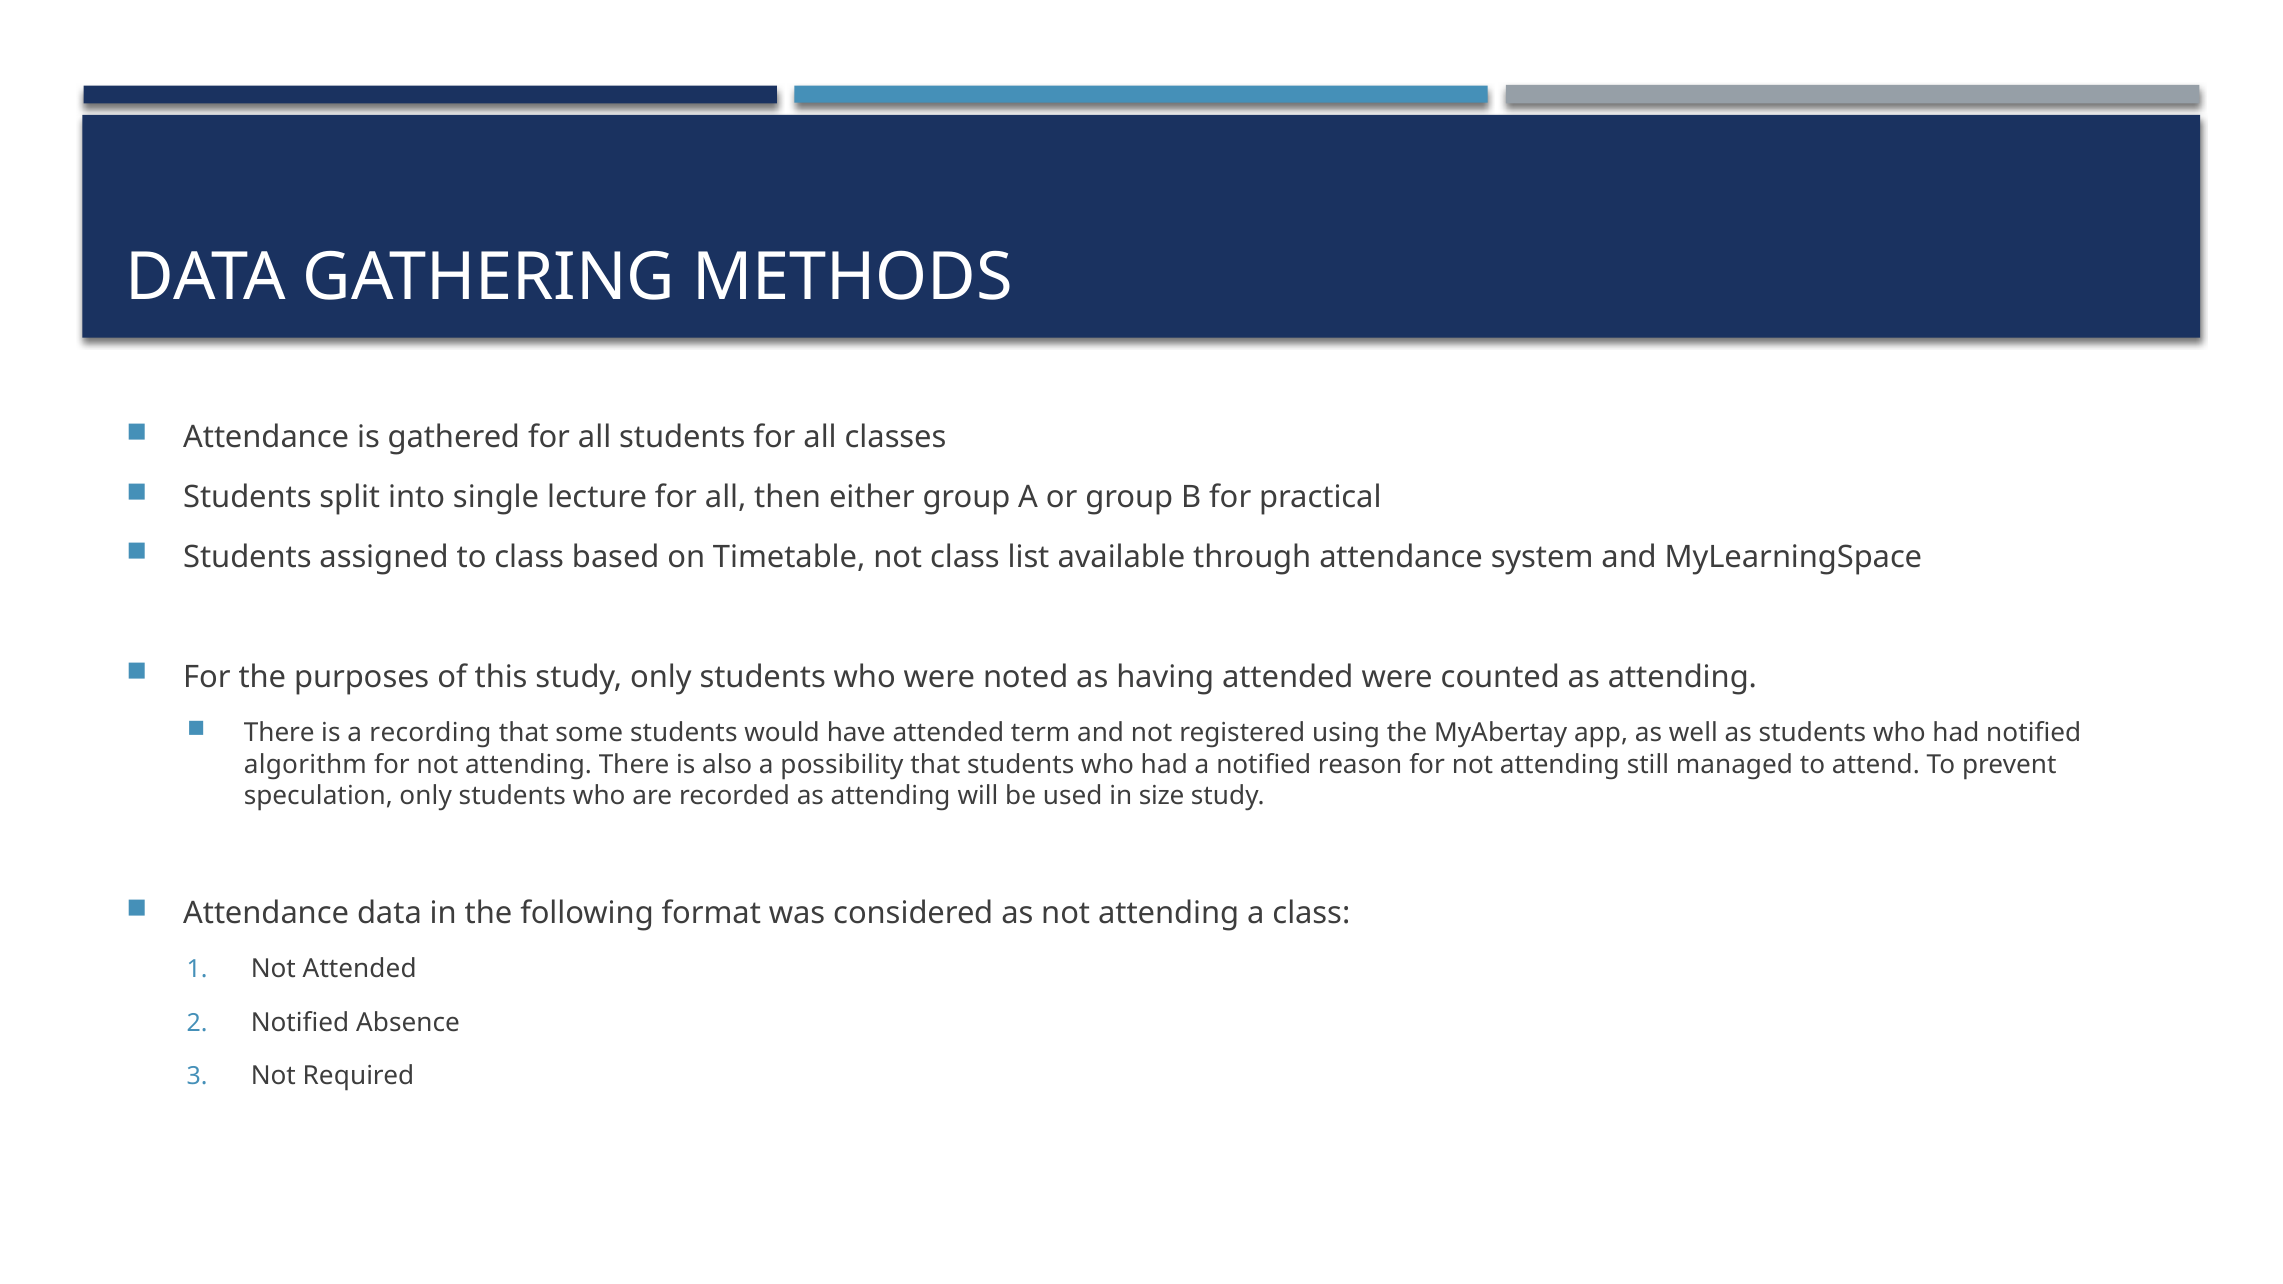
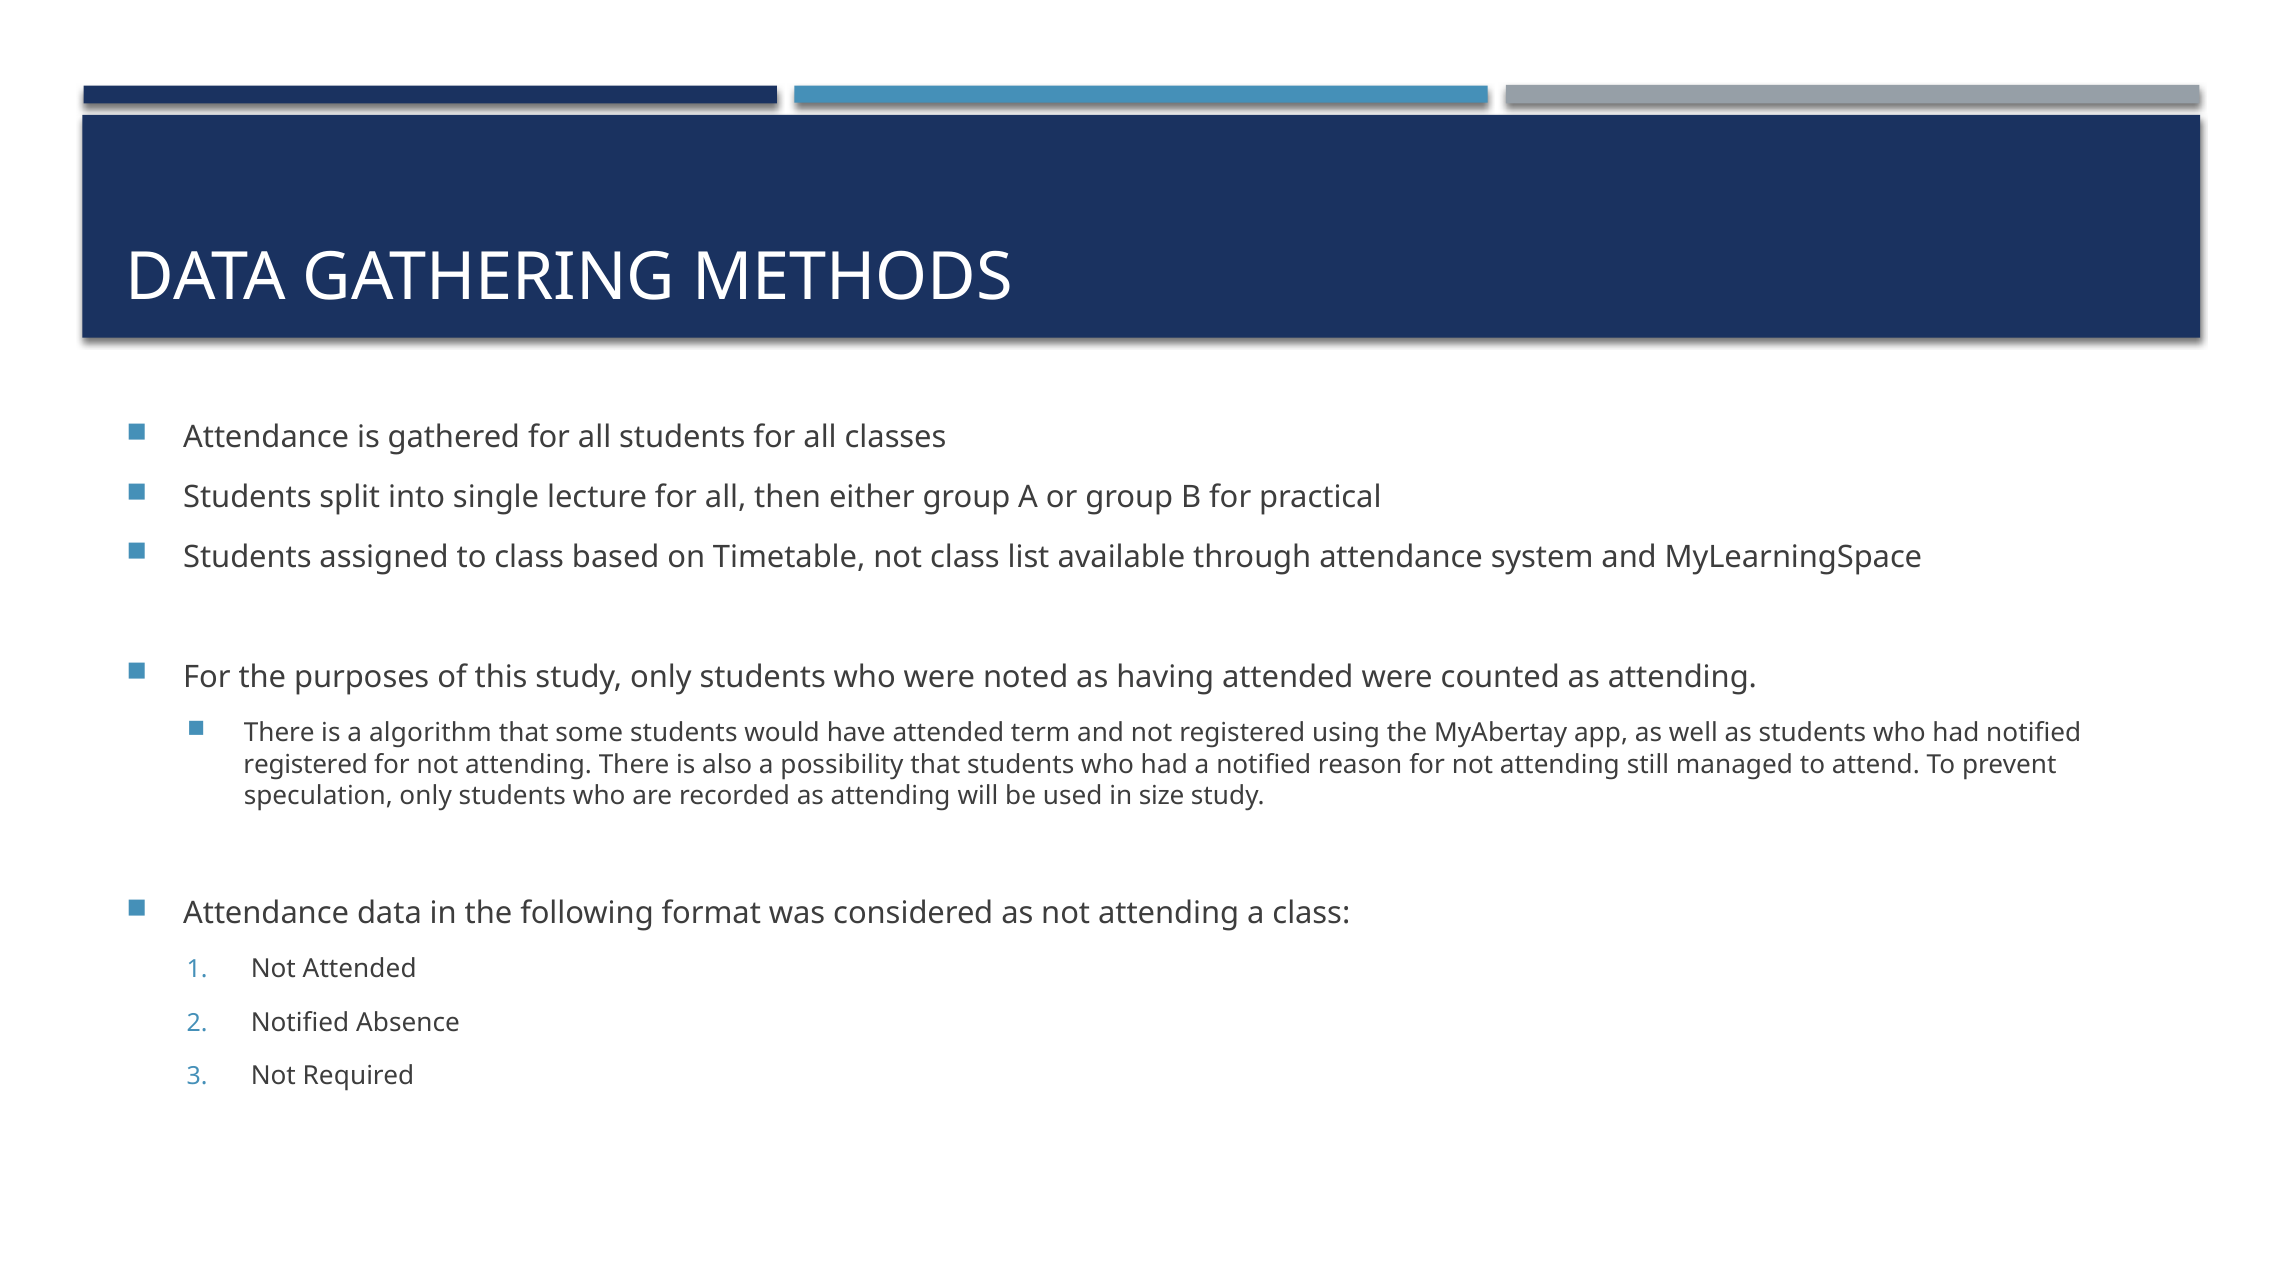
recording: recording -> algorithm
algorithm at (305, 765): algorithm -> registered
